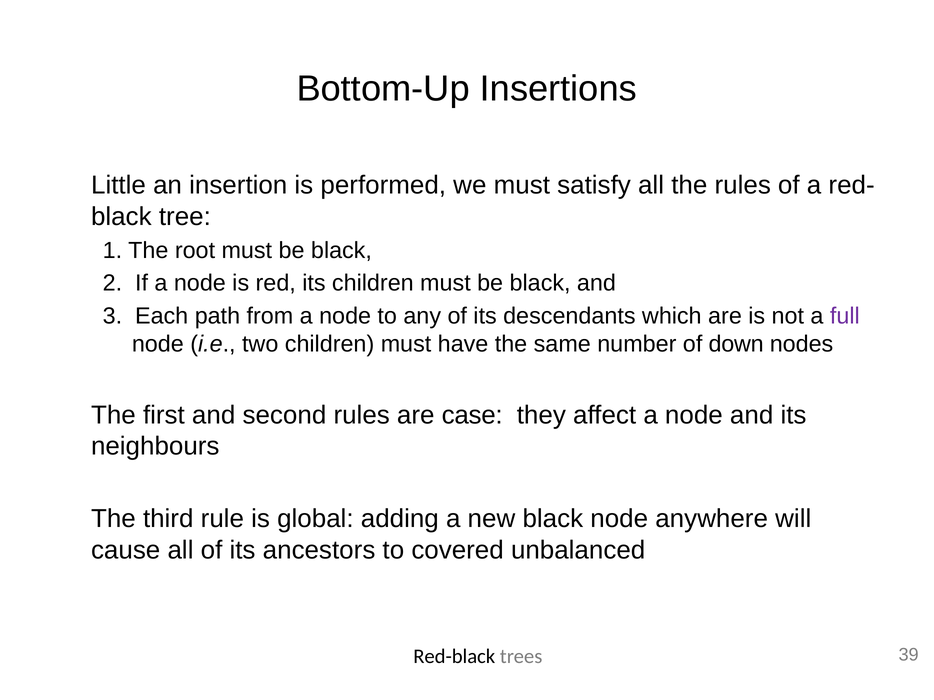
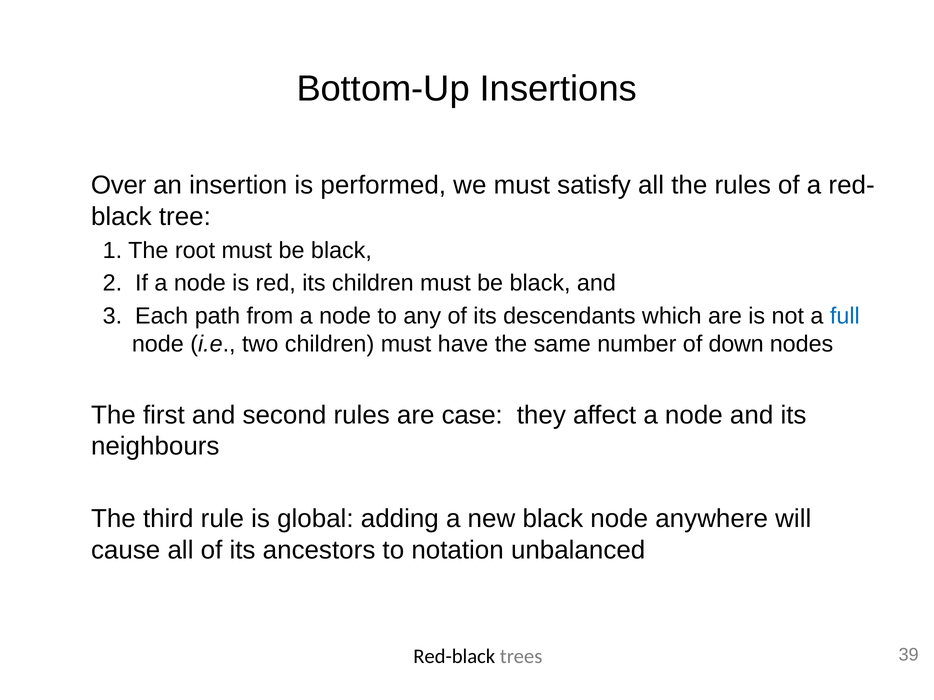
Little: Little -> Over
full colour: purple -> blue
covered: covered -> notation
